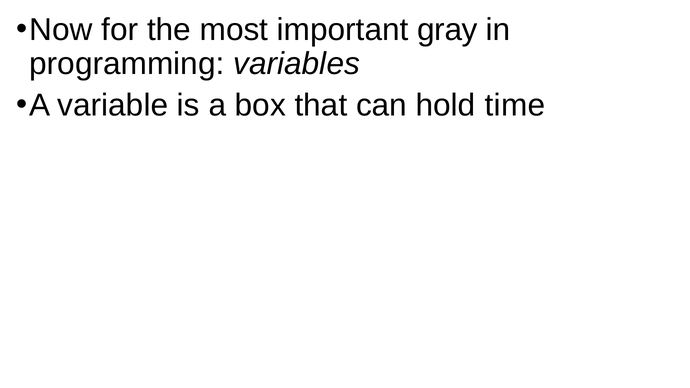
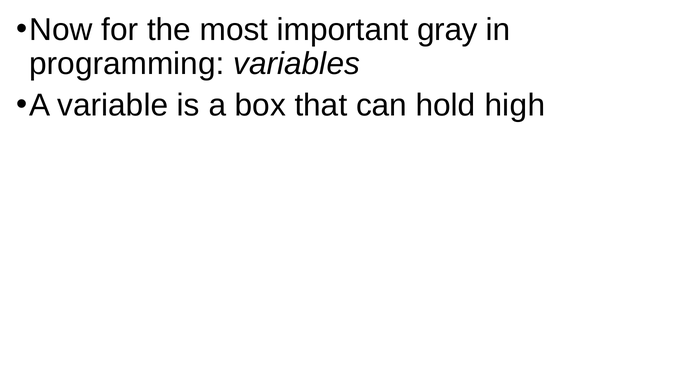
time: time -> high
